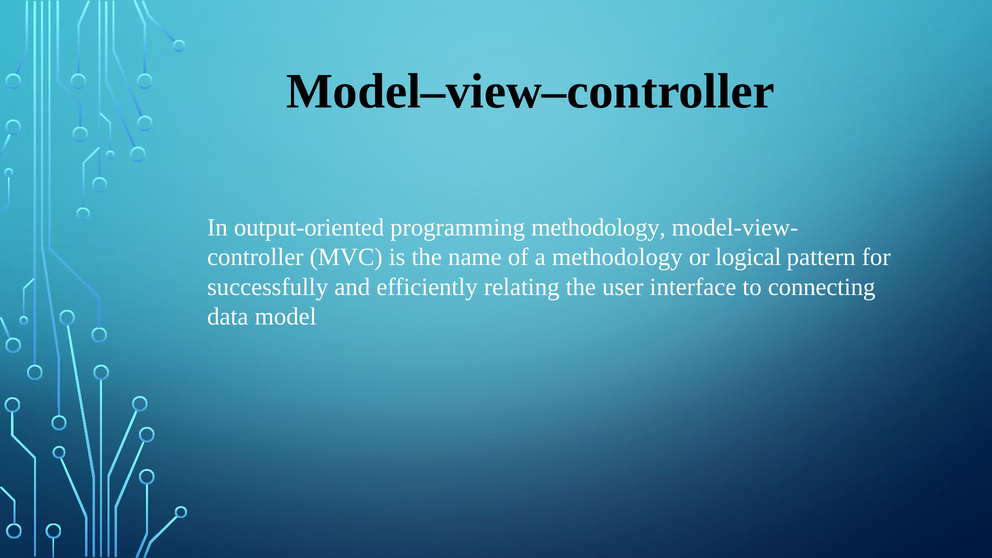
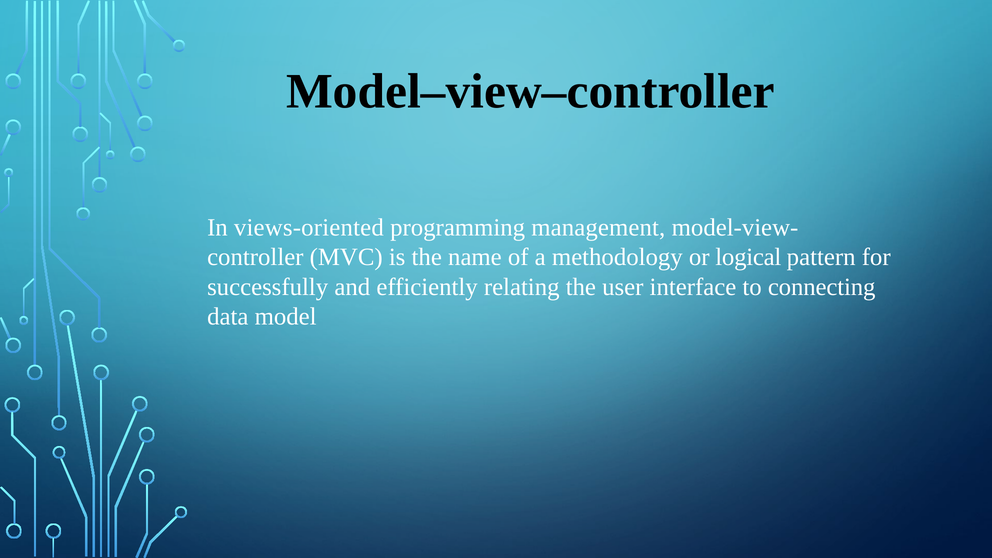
output-oriented: output-oriented -> views-oriented
programming methodology: methodology -> management
